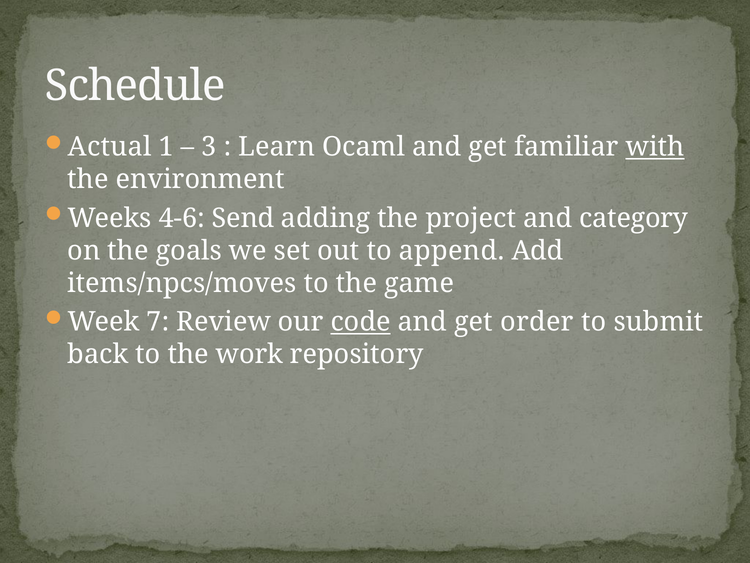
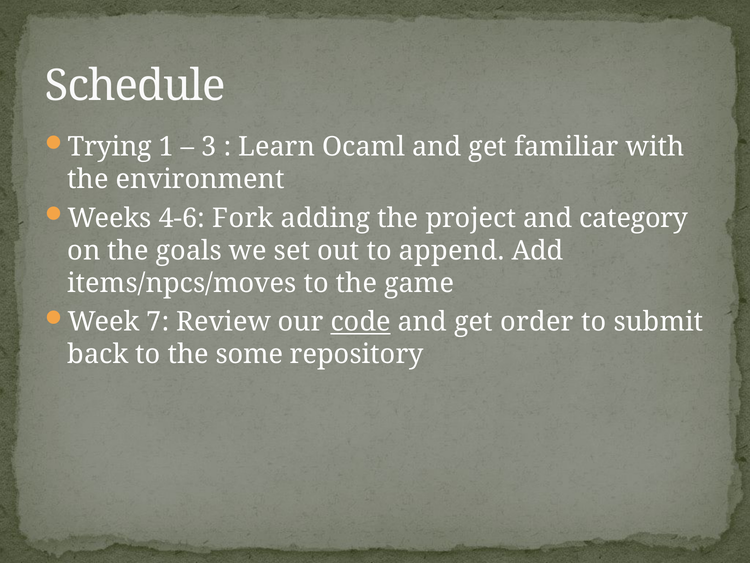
Actual: Actual -> Trying
with underline: present -> none
Send: Send -> Fork
work: work -> some
